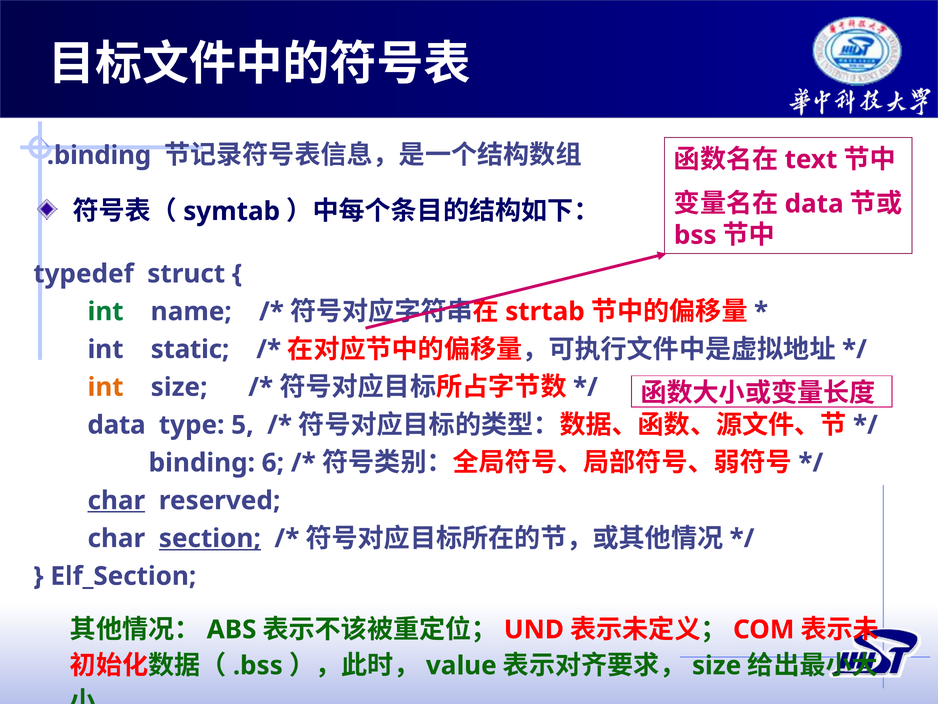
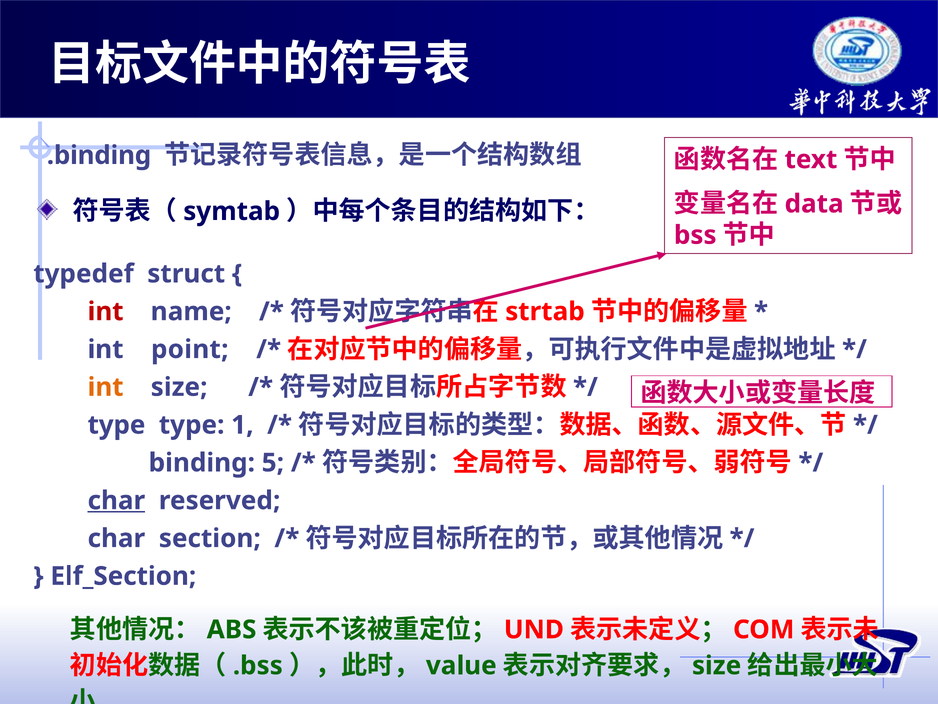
int at (106, 311) colour: green -> red
static: static -> point
data at (117, 425): data -> type
5: 5 -> 1
6: 6 -> 5
section underline: present -> none
